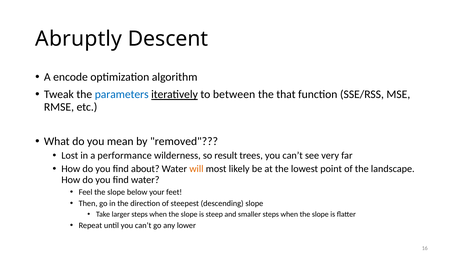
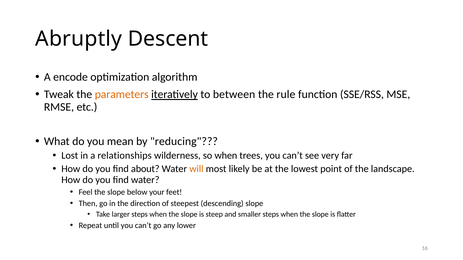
parameters colour: blue -> orange
that: that -> rule
removed: removed -> reducing
performance: performance -> relationships
so result: result -> when
